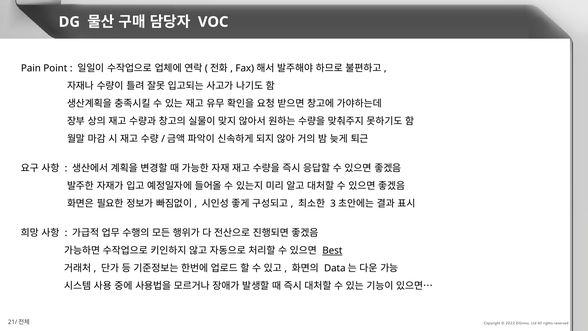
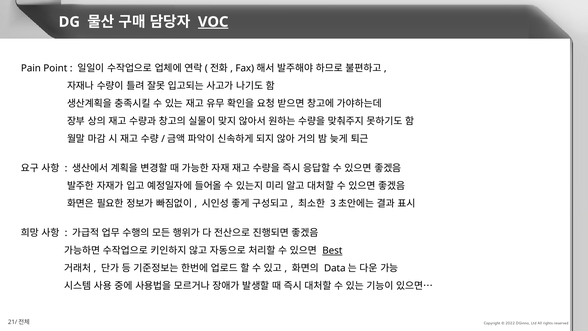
VOC underline: none -> present
